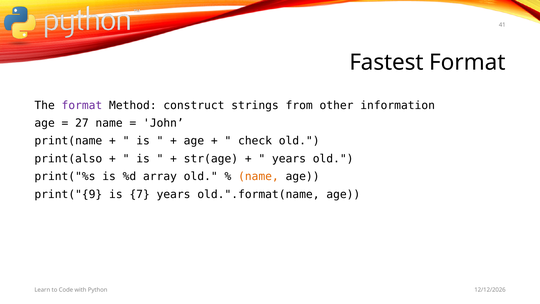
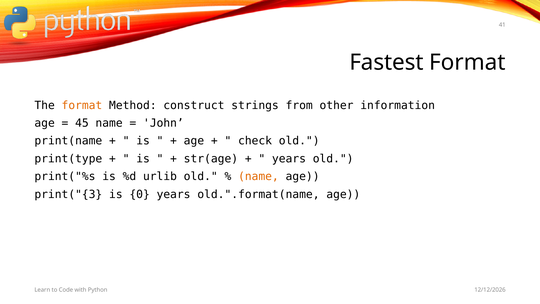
format at (82, 105) colour: purple -> orange
27: 27 -> 45
print(also: print(also -> print(type
array: array -> urlib
print("{9: print("{9 -> print("{3
7: 7 -> 0
